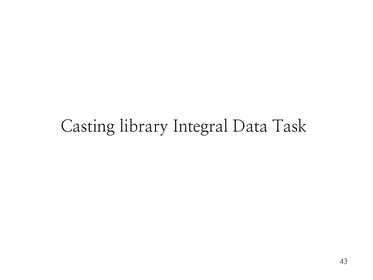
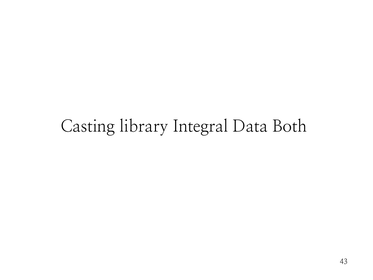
Task: Task -> Both
